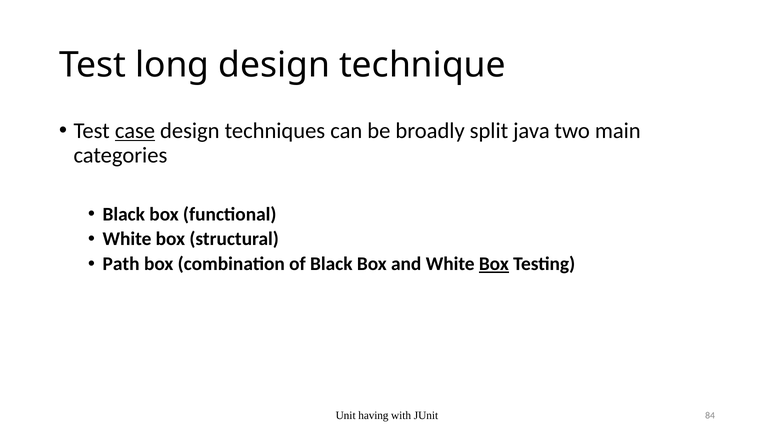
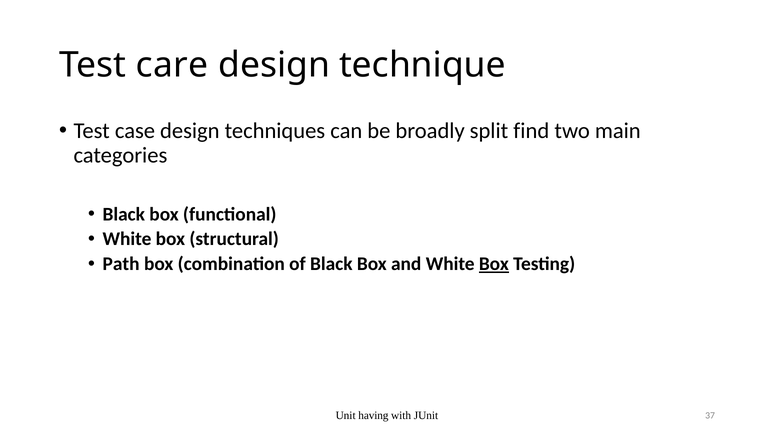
long: long -> care
case underline: present -> none
java: java -> find
84: 84 -> 37
